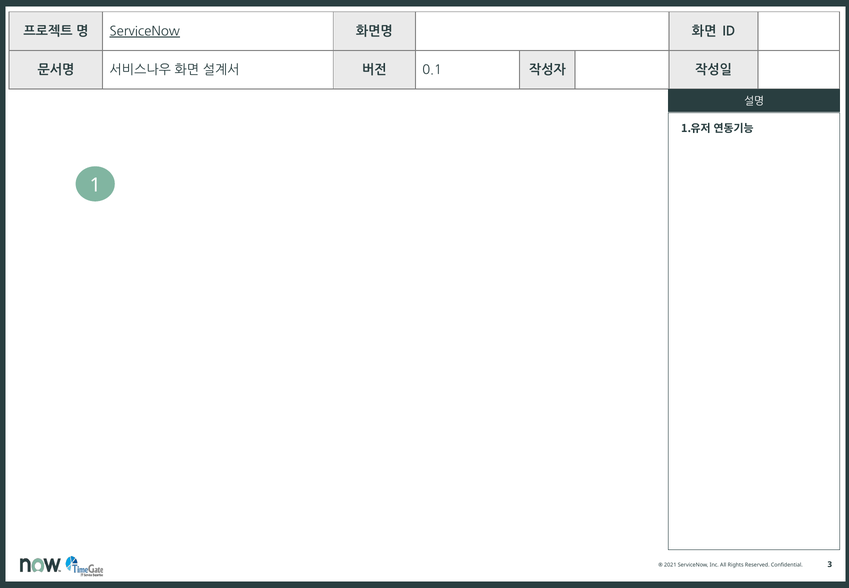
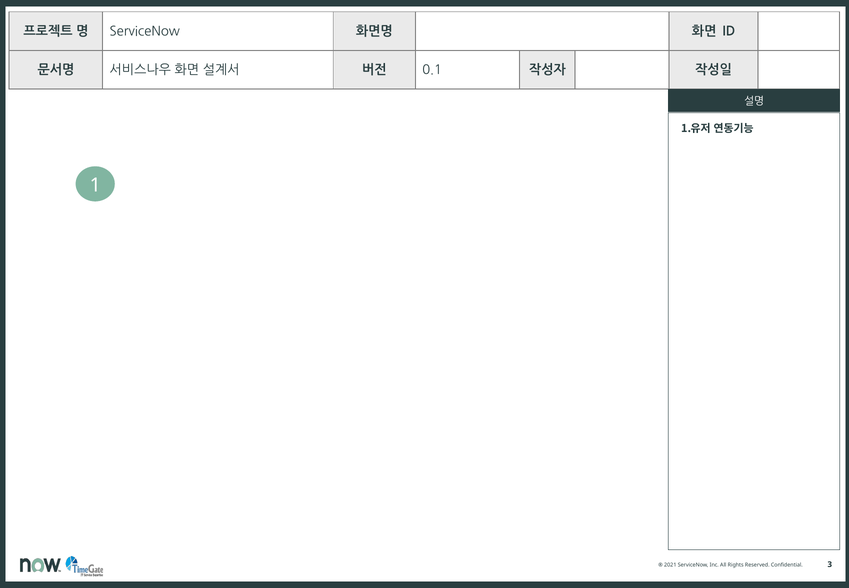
ServiceNow at (145, 31) underline: present -> none
